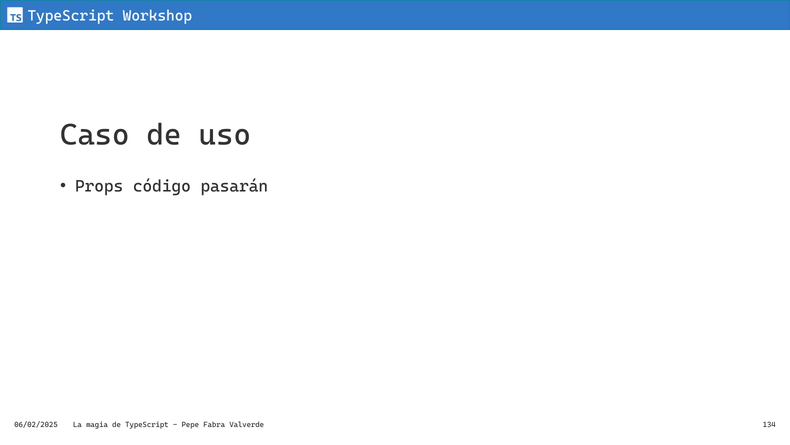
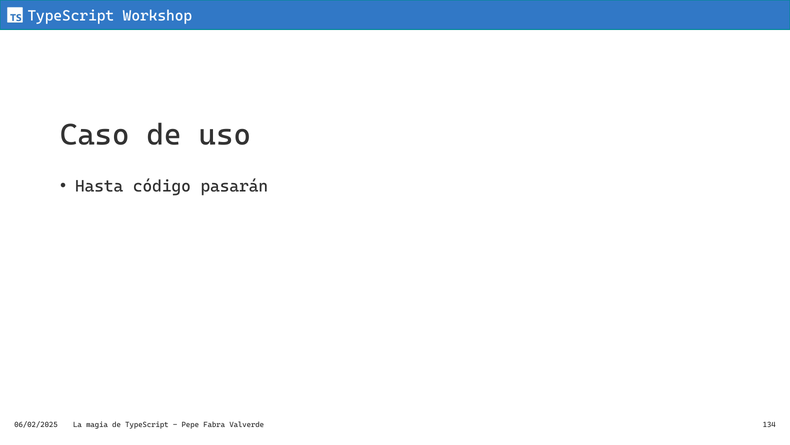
Props: Props -> Hasta
